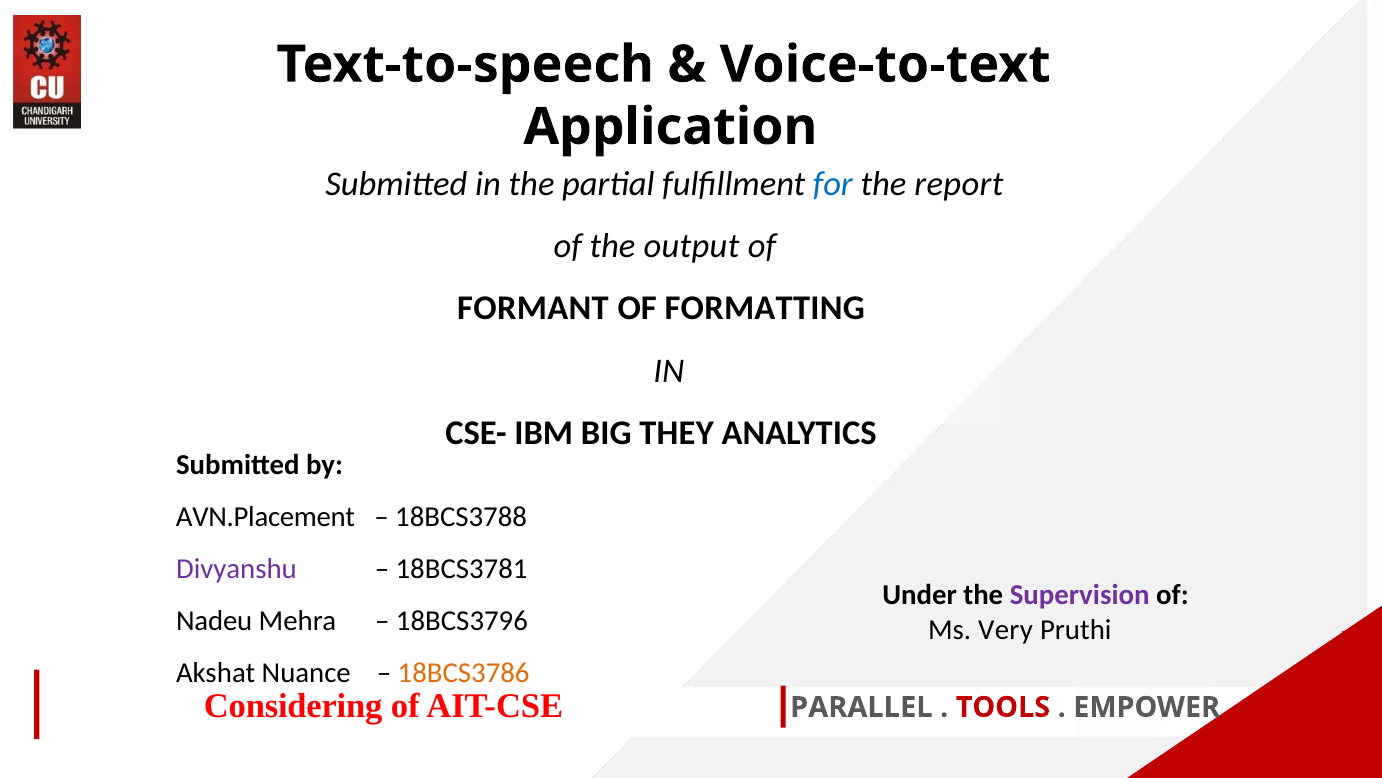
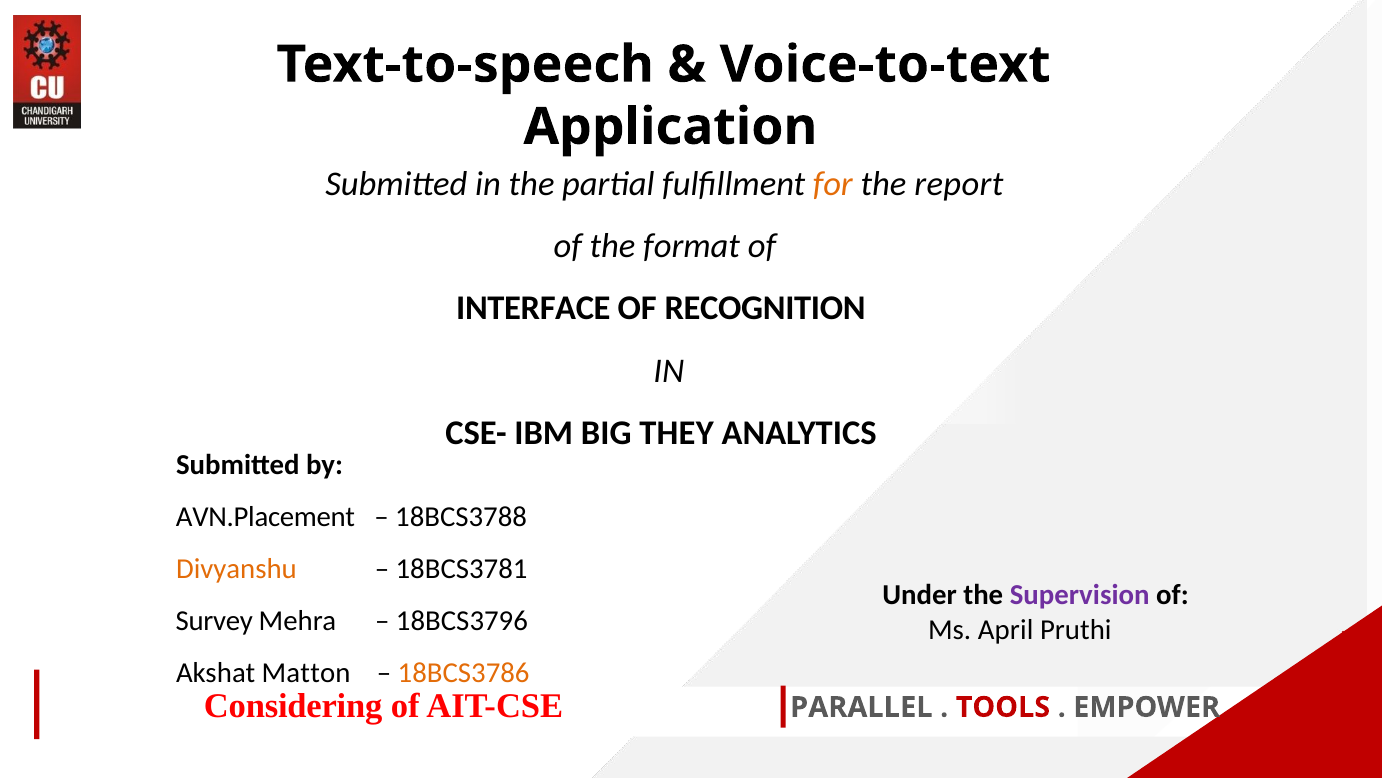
for colour: blue -> orange
output: output -> format
FORMANT: FORMANT -> INTERFACE
FORMATTING: FORMATTING -> RECOGNITION
Divyanshu colour: purple -> orange
Nadeu: Nadeu -> Survey
Very: Very -> April
Nuance: Nuance -> Matton
